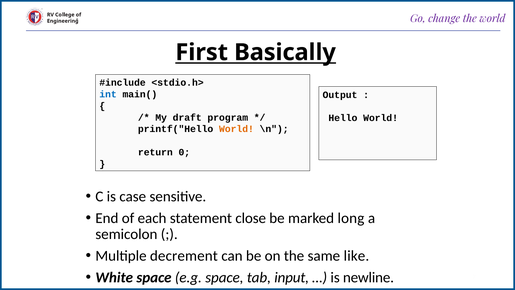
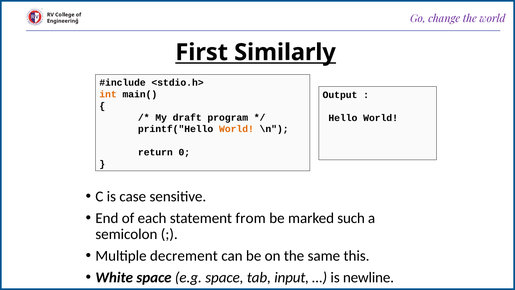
Basically: Basically -> Similarly
int colour: blue -> orange
close: close -> from
long: long -> such
like: like -> this
